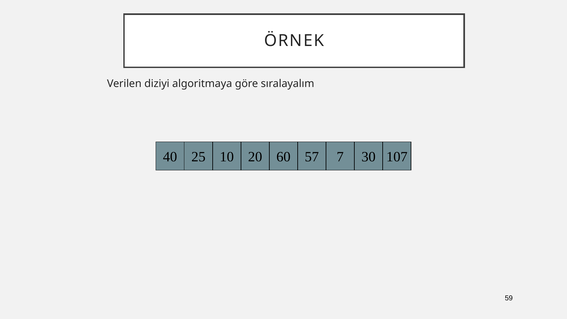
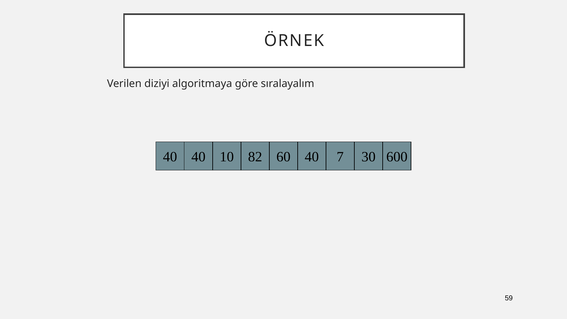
40 25: 25 -> 40
20: 20 -> 82
60 57: 57 -> 40
107: 107 -> 600
